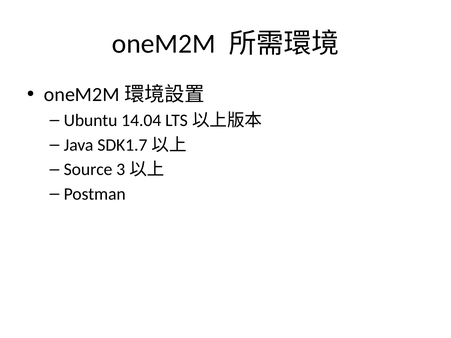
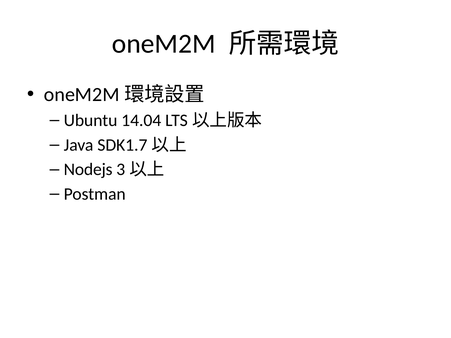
Source: Source -> Nodejs
